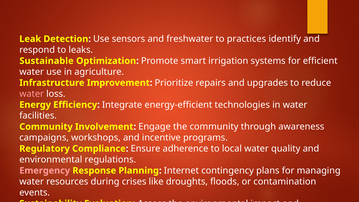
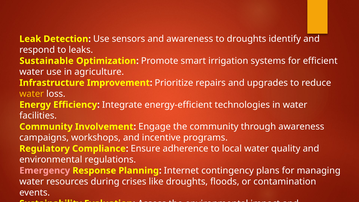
and freshwater: freshwater -> awareness
to practices: practices -> droughts
water at (32, 94) colour: pink -> yellow
